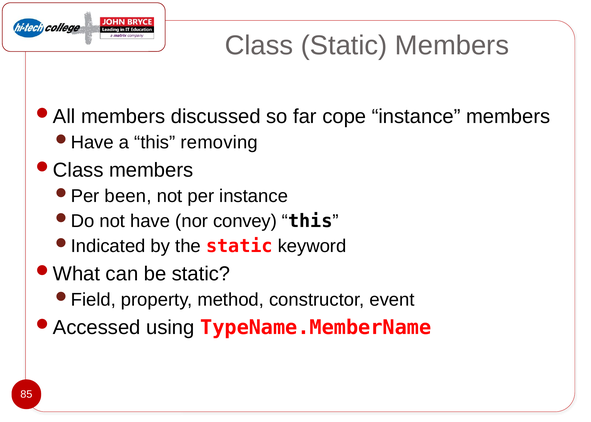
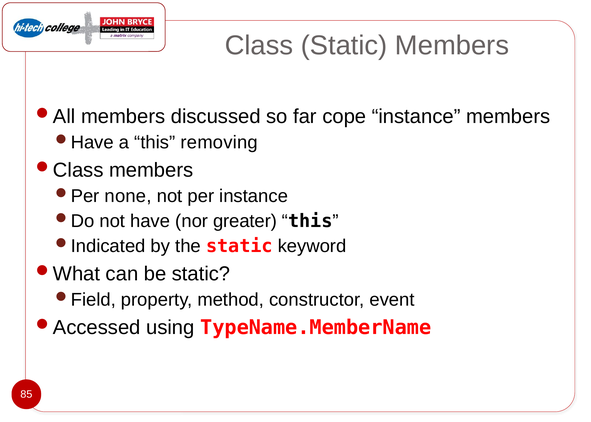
been: been -> none
convey: convey -> greater
